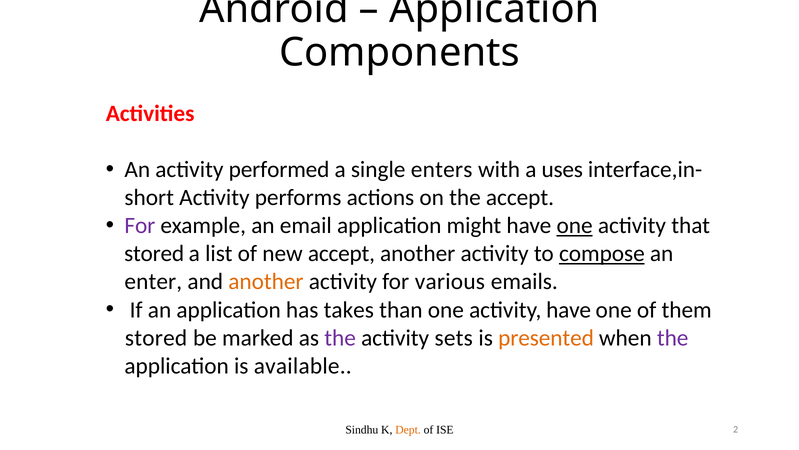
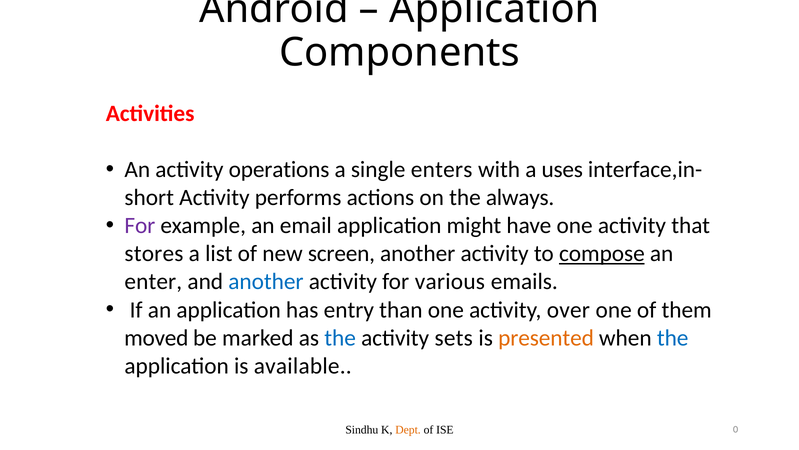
performed: performed -> operations
the accept: accept -> always
one at (575, 225) underline: present -> none
stored at (154, 253): stored -> stores
new accept: accept -> screen
another at (266, 281) colour: orange -> blue
takes: takes -> entry
activity have: have -> over
stored at (156, 337): stored -> moved
the at (340, 337) colour: purple -> blue
the at (673, 337) colour: purple -> blue
2: 2 -> 0
